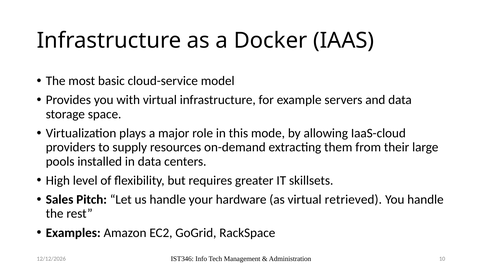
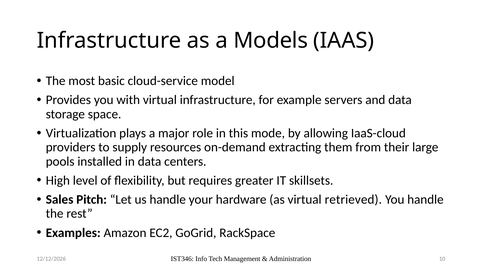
Docker: Docker -> Models
